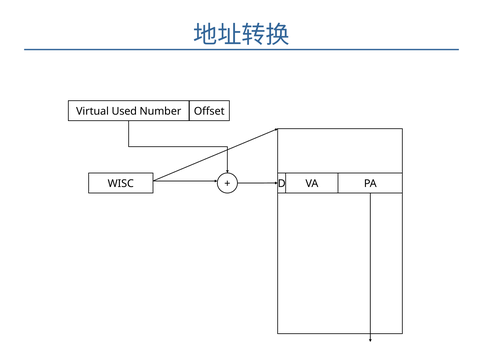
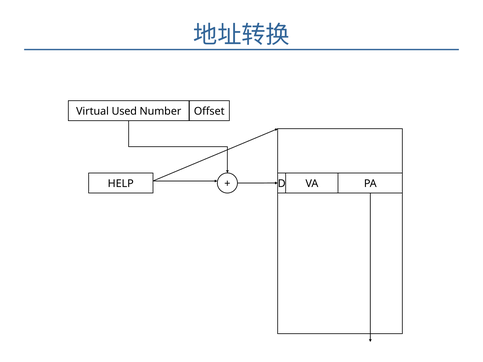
WISC: WISC -> HELP
